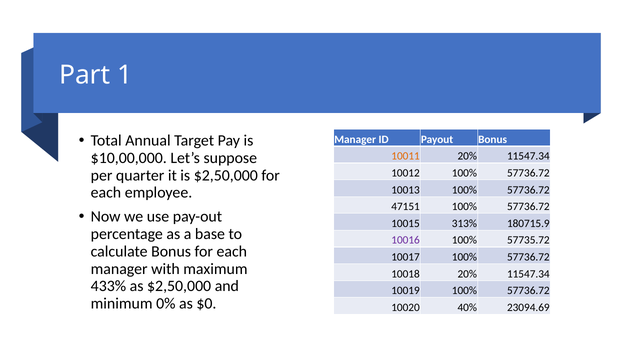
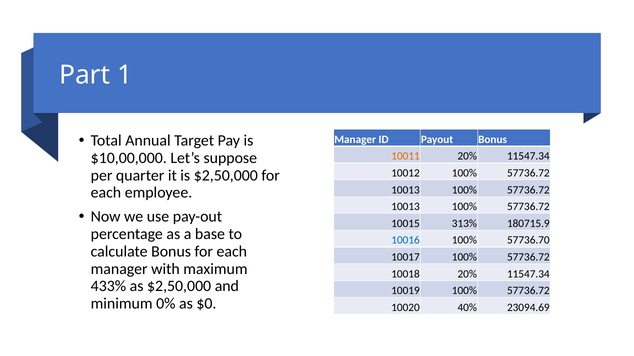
47151 at (406, 207): 47151 -> 10013
10016 colour: purple -> blue
57735.72: 57735.72 -> 57736.70
